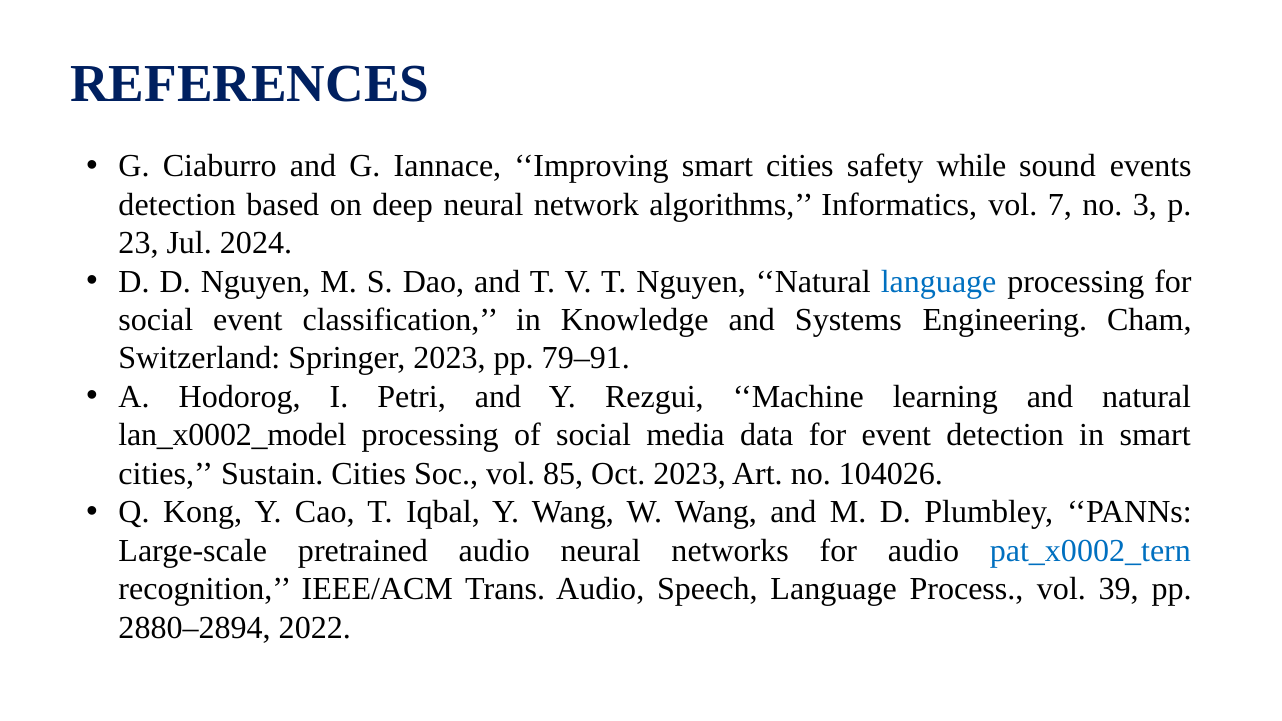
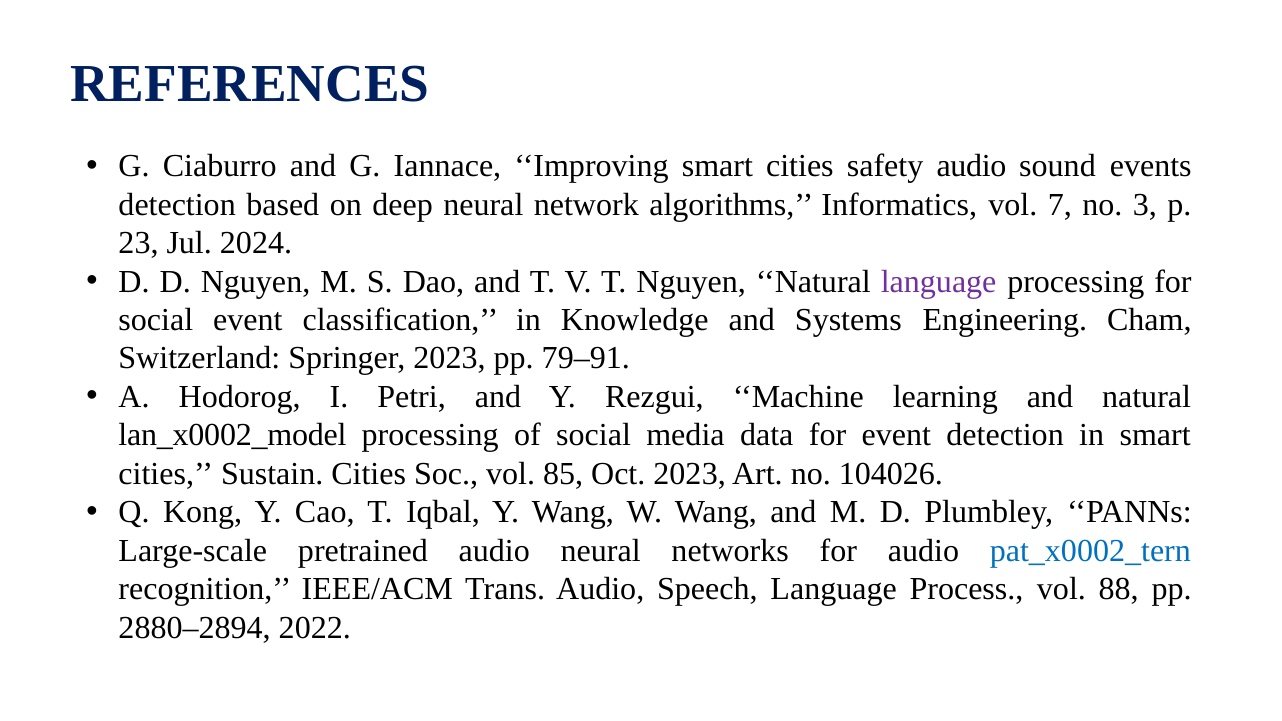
safety while: while -> audio
language at (939, 282) colour: blue -> purple
39: 39 -> 88
